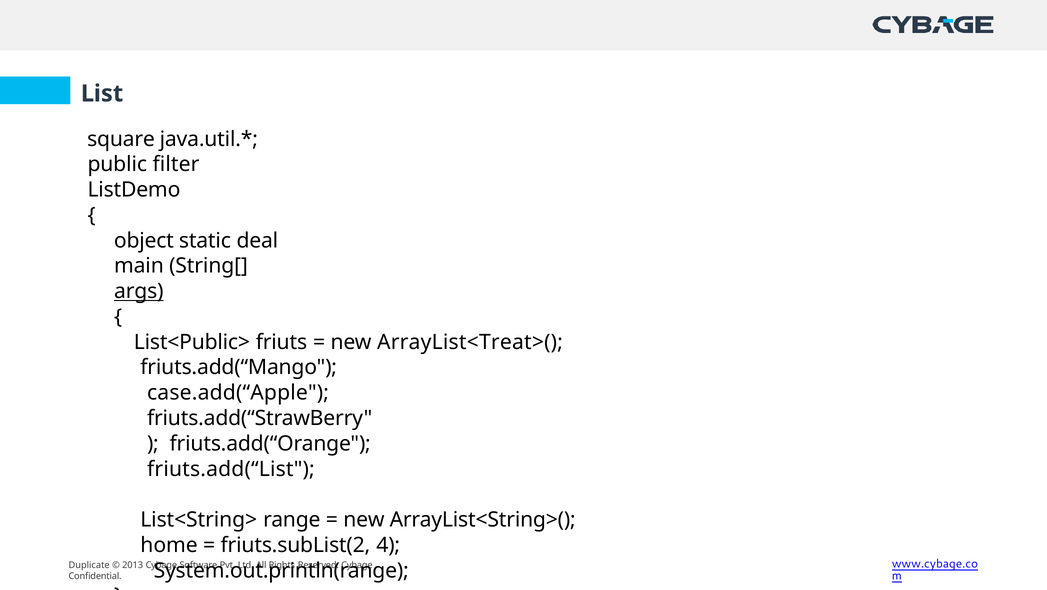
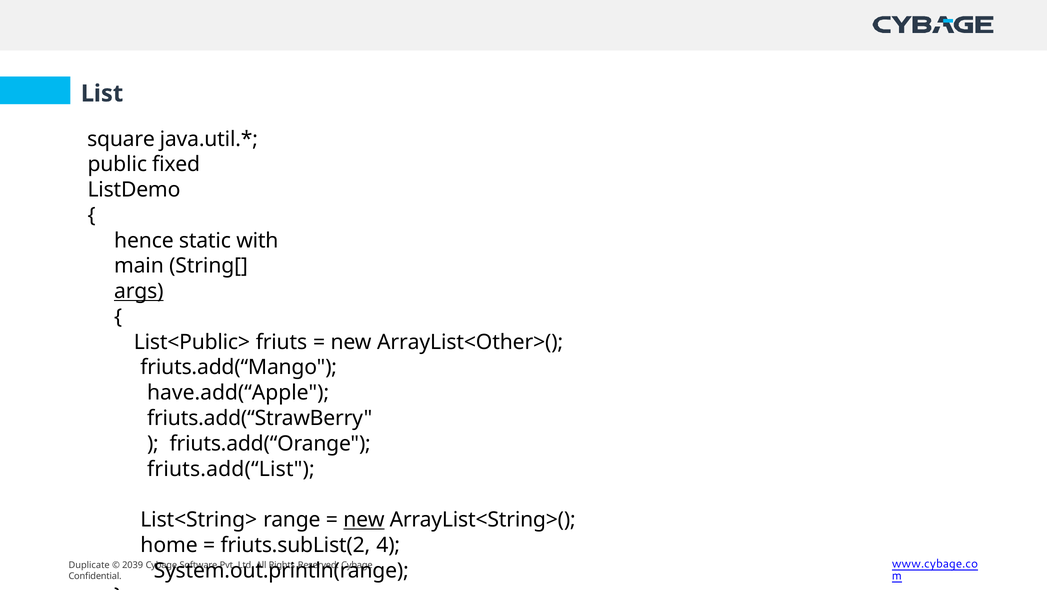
filter: filter -> fixed
object: object -> hence
deal: deal -> with
ArrayList<Treat>(: ArrayList<Treat>( -> ArrayList<Other>(
case.add(“Apple: case.add(“Apple -> have.add(“Apple
new at (364, 519) underline: none -> present
2013: 2013 -> 2039
